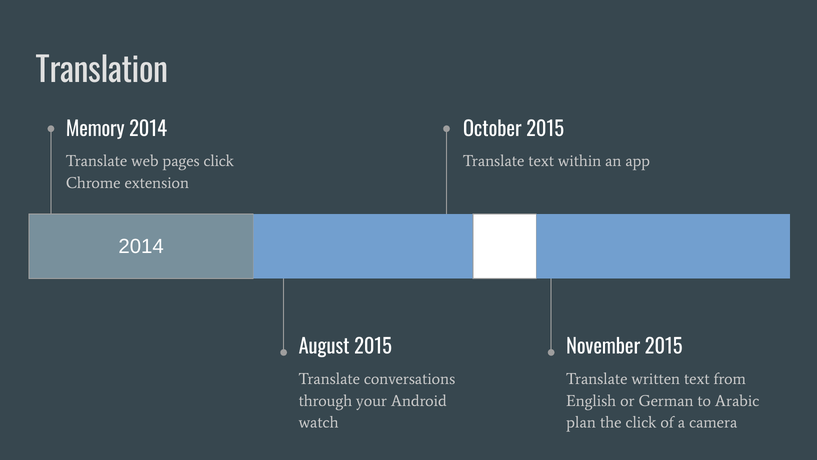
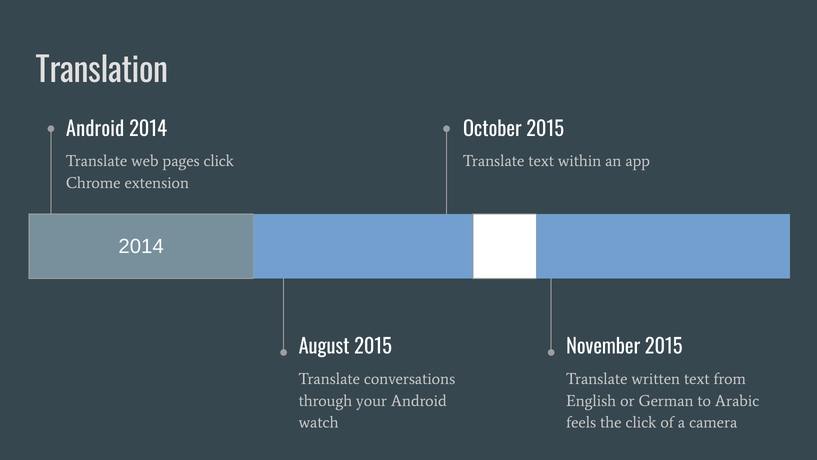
Memory at (95, 129): Memory -> Android
plan: plan -> feels
